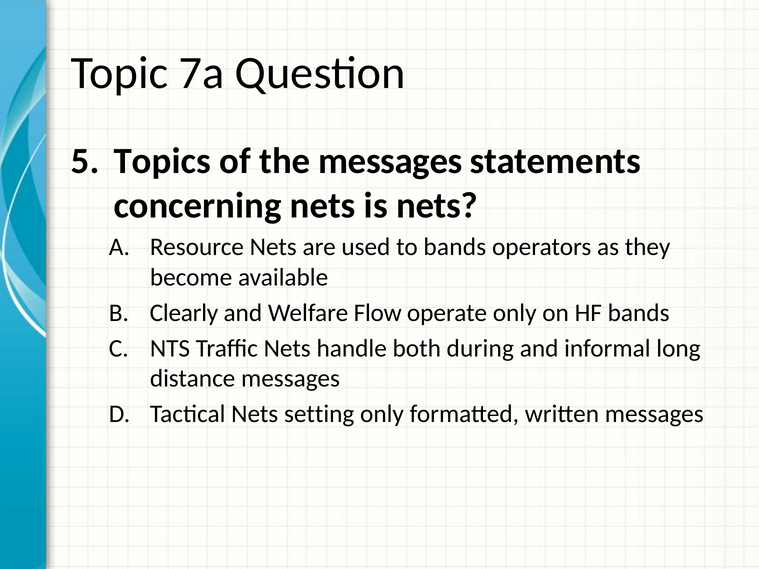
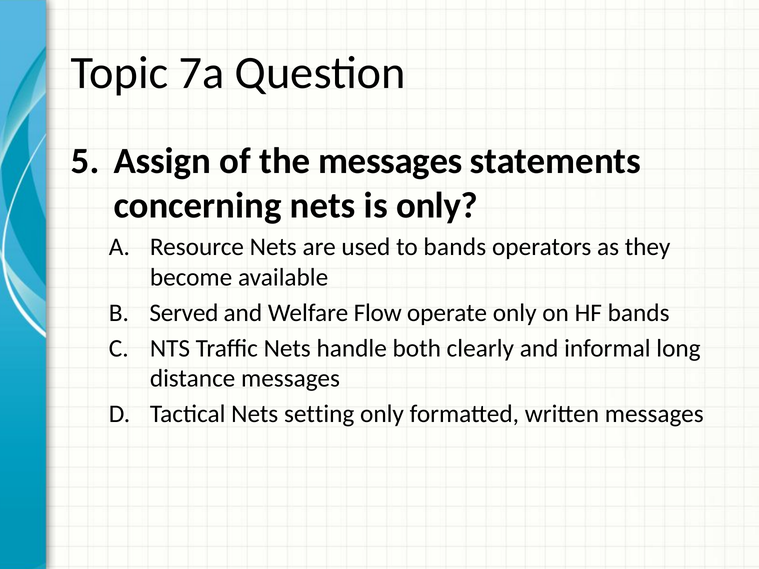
Topics: Topics -> Assign
is nets: nets -> only
Clearly: Clearly -> Served
during: during -> clearly
